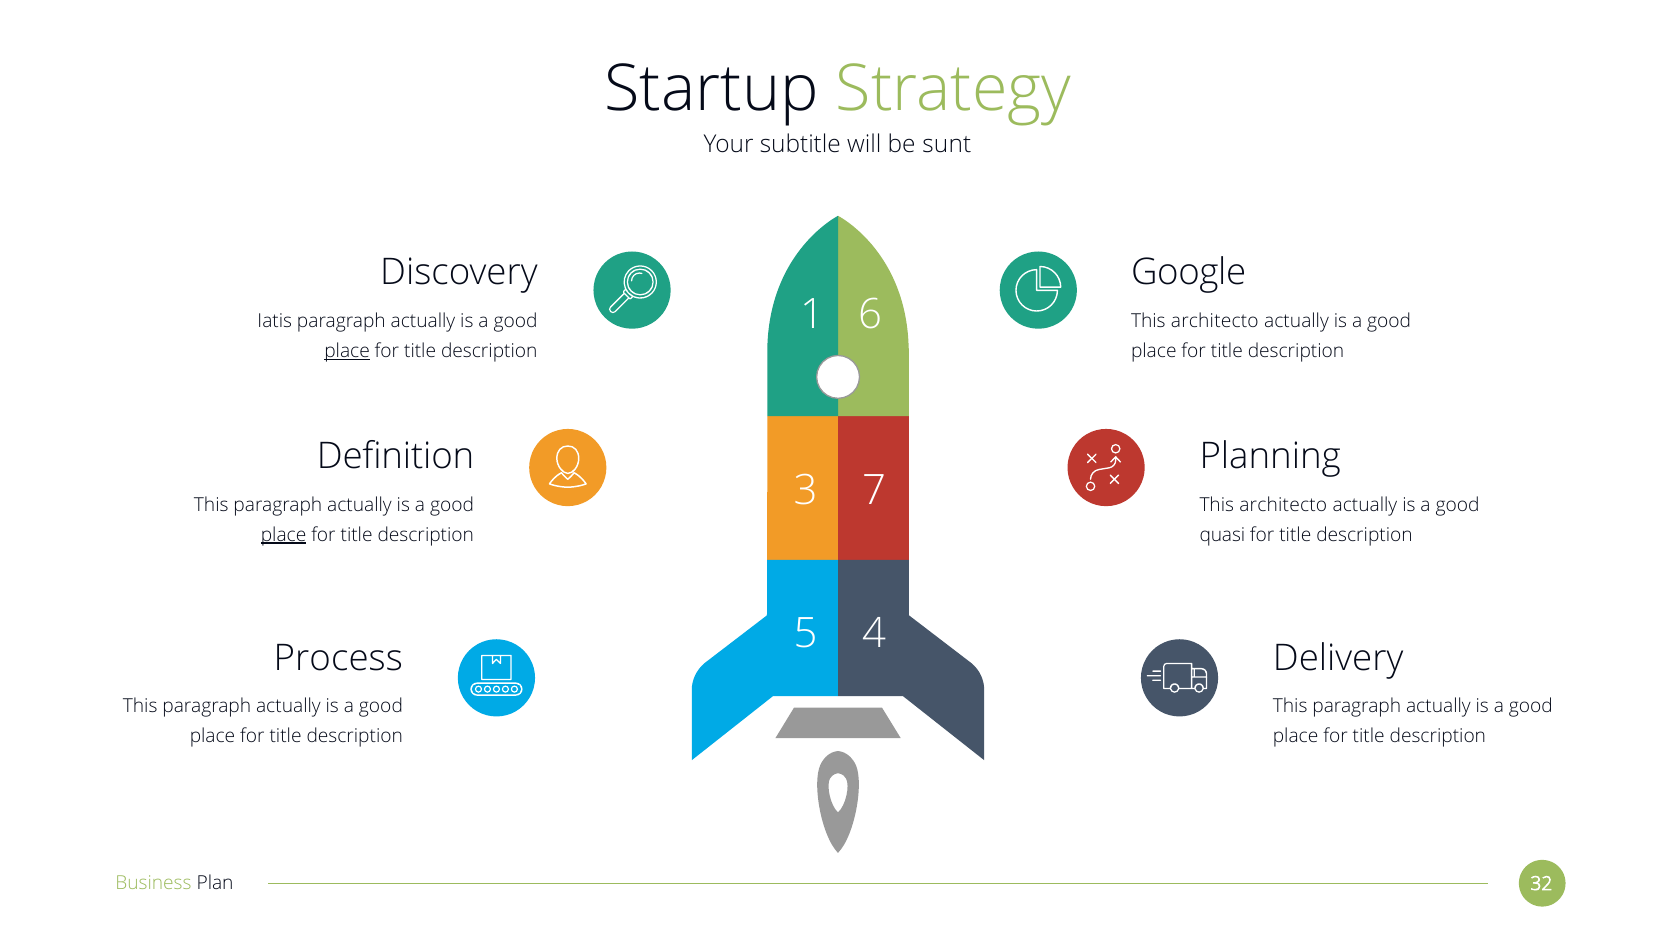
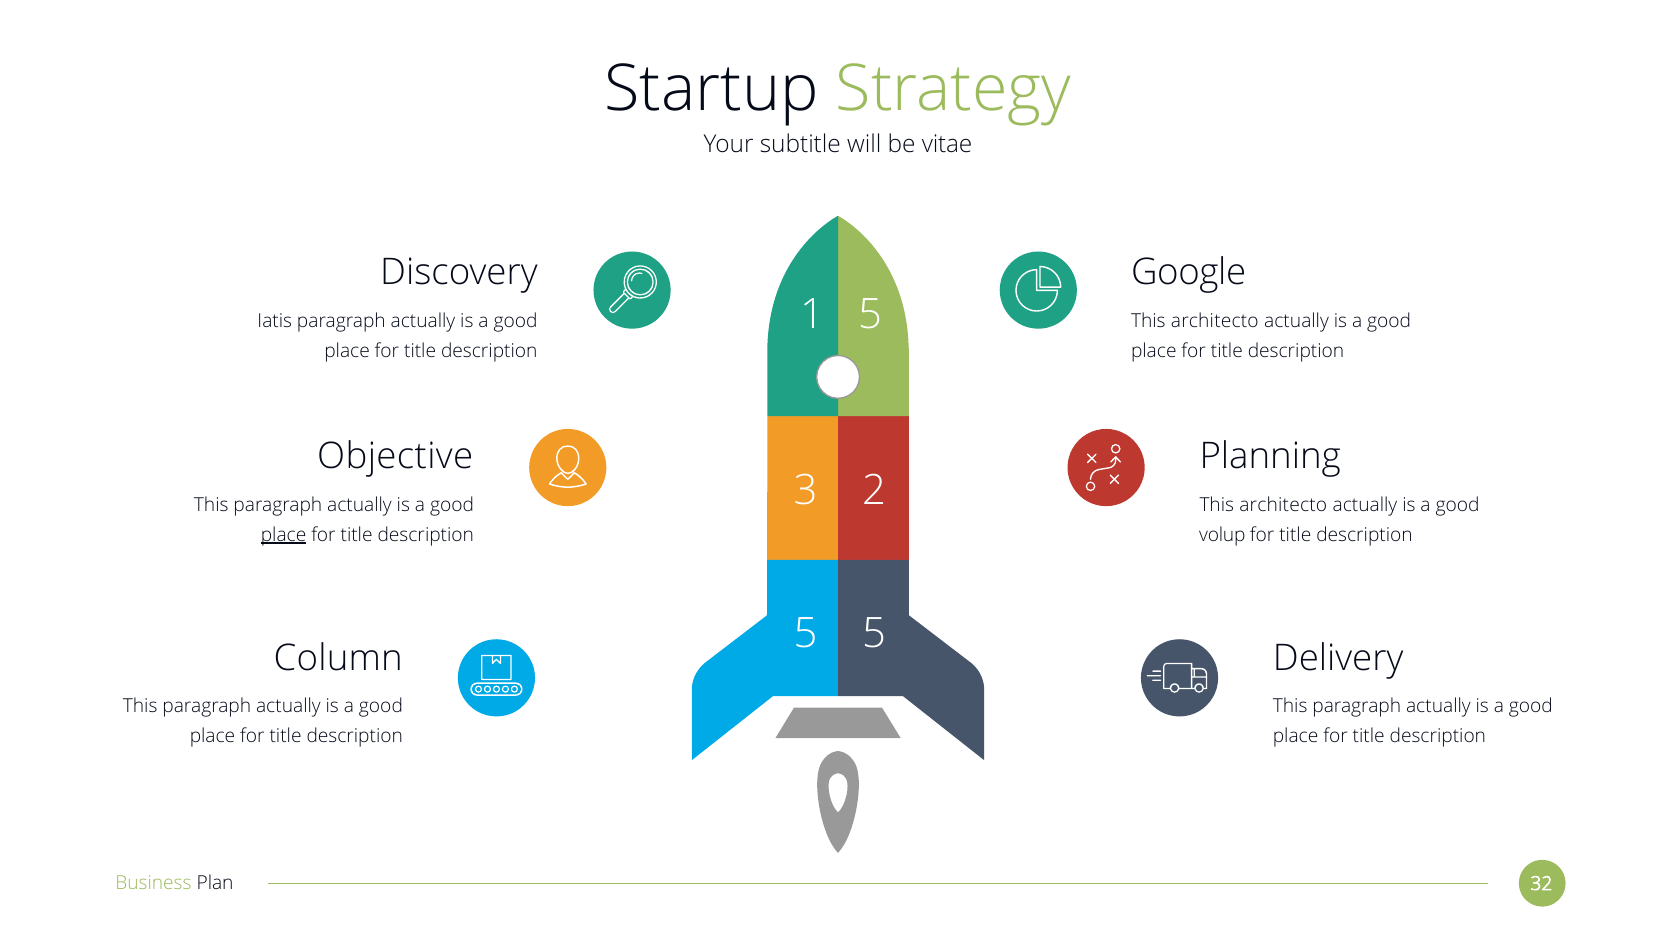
sunt: sunt -> vitae
1 6: 6 -> 5
place at (347, 351) underline: present -> none
Definition: Definition -> Objective
7: 7 -> 2
quasi: quasi -> volup
5 4: 4 -> 5
Process: Process -> Column
